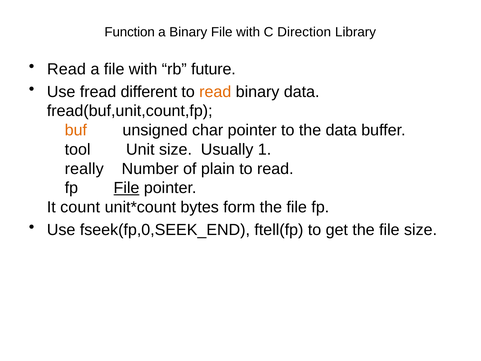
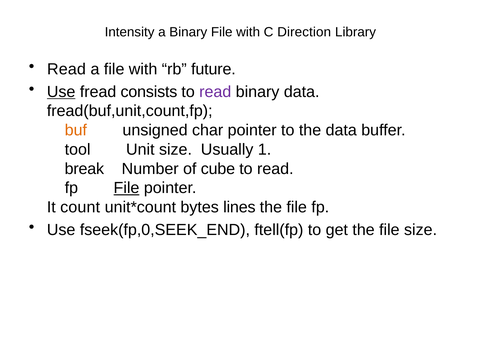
Function: Function -> Intensity
Use at (61, 92) underline: none -> present
different: different -> consists
read at (215, 92) colour: orange -> purple
really: really -> break
plain: plain -> cube
form: form -> lines
